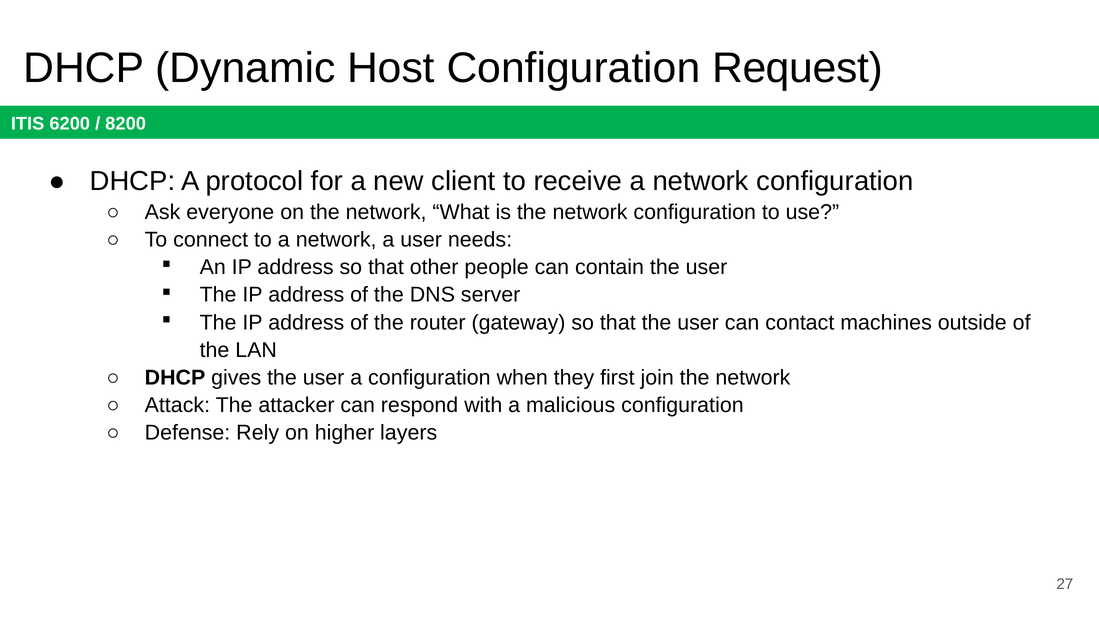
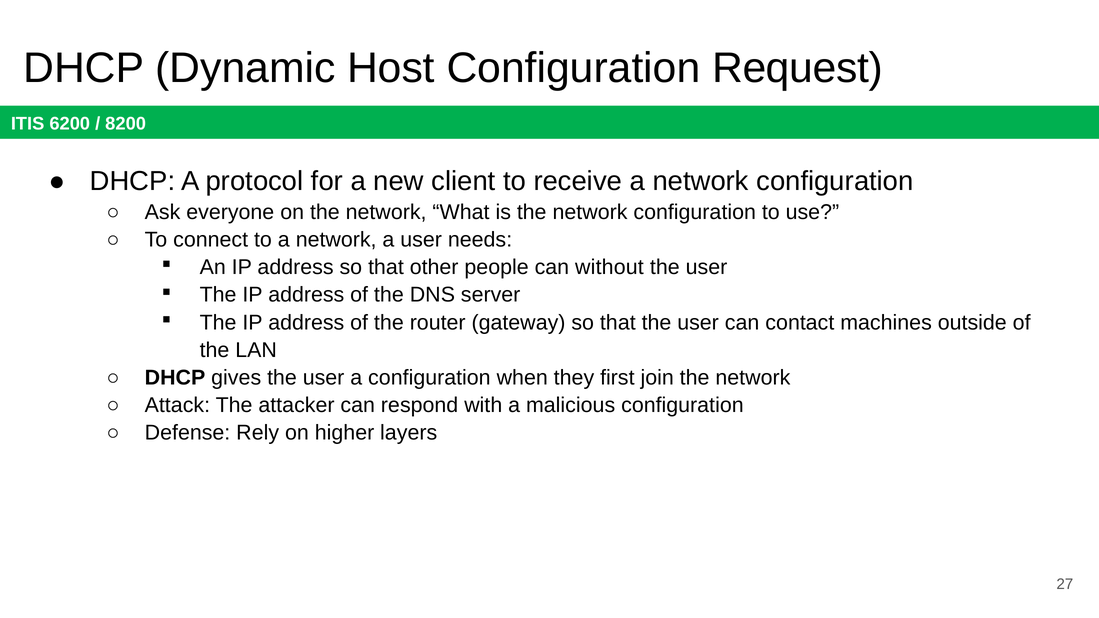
contain: contain -> without
